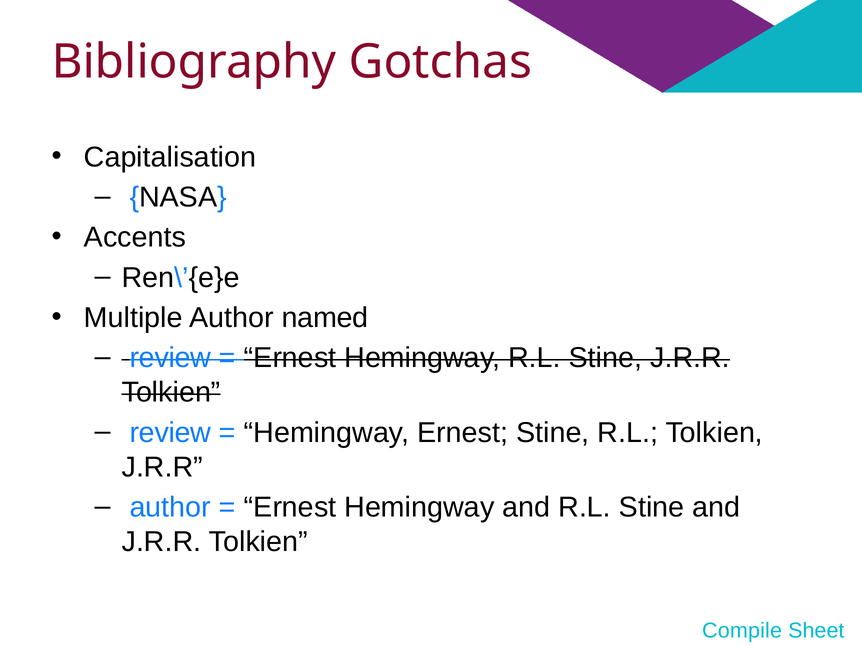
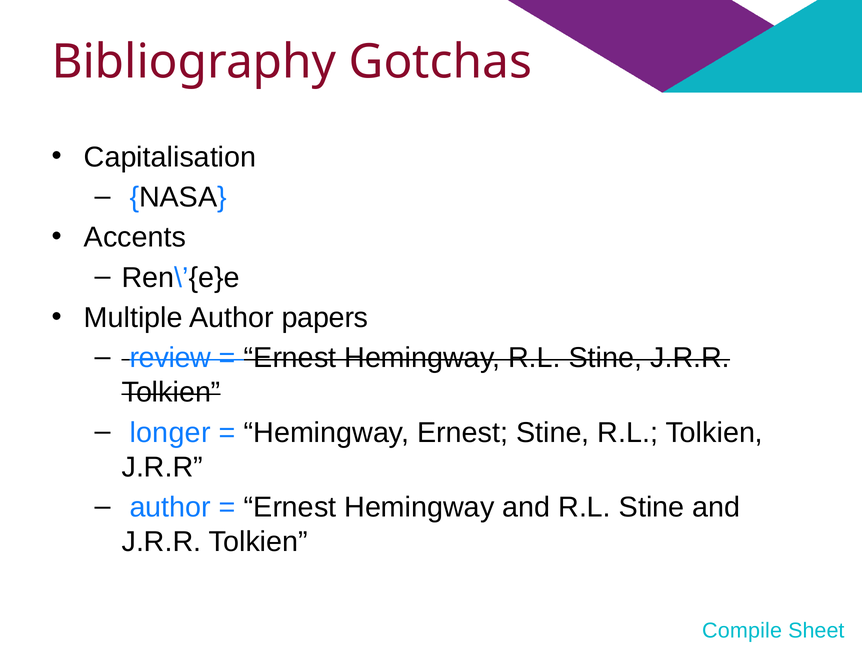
named: named -> papers
review at (170, 433): review -> longer
